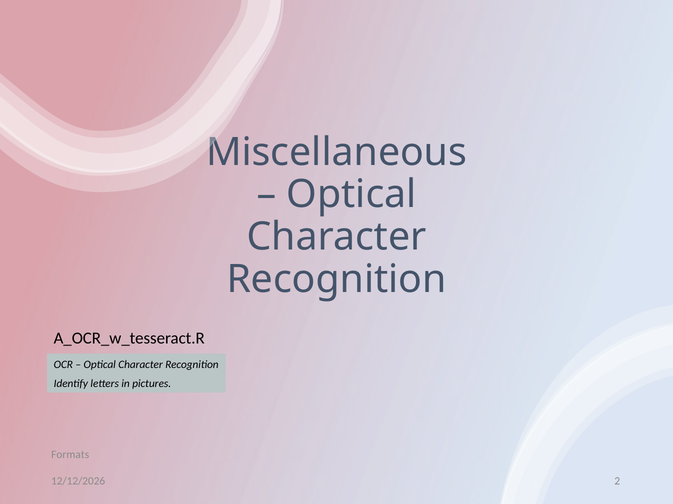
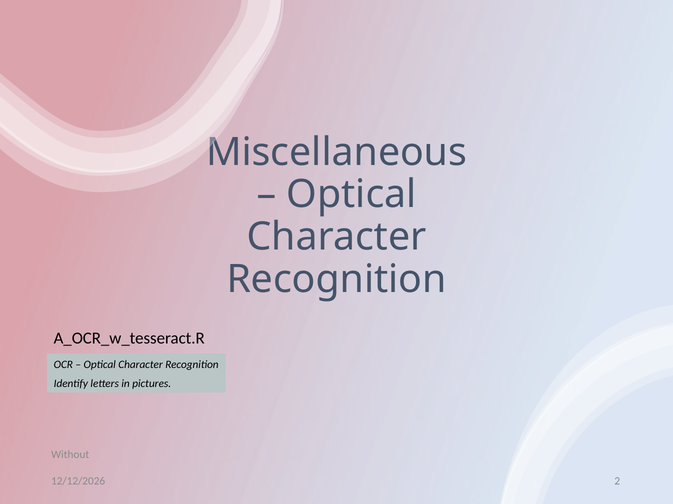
Formats: Formats -> Without
